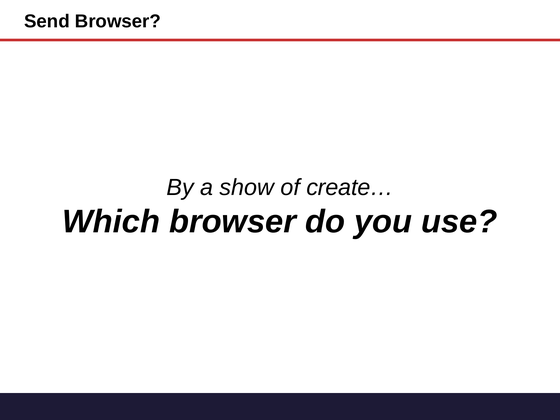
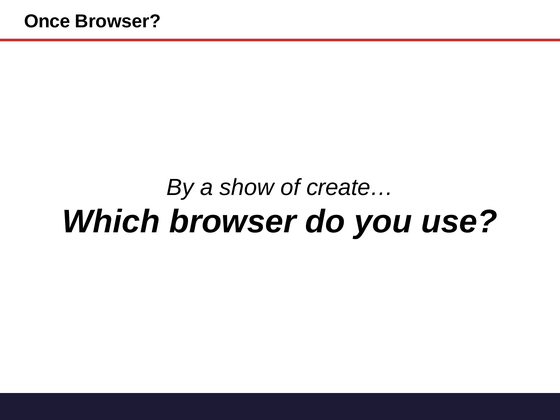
Send: Send -> Once
